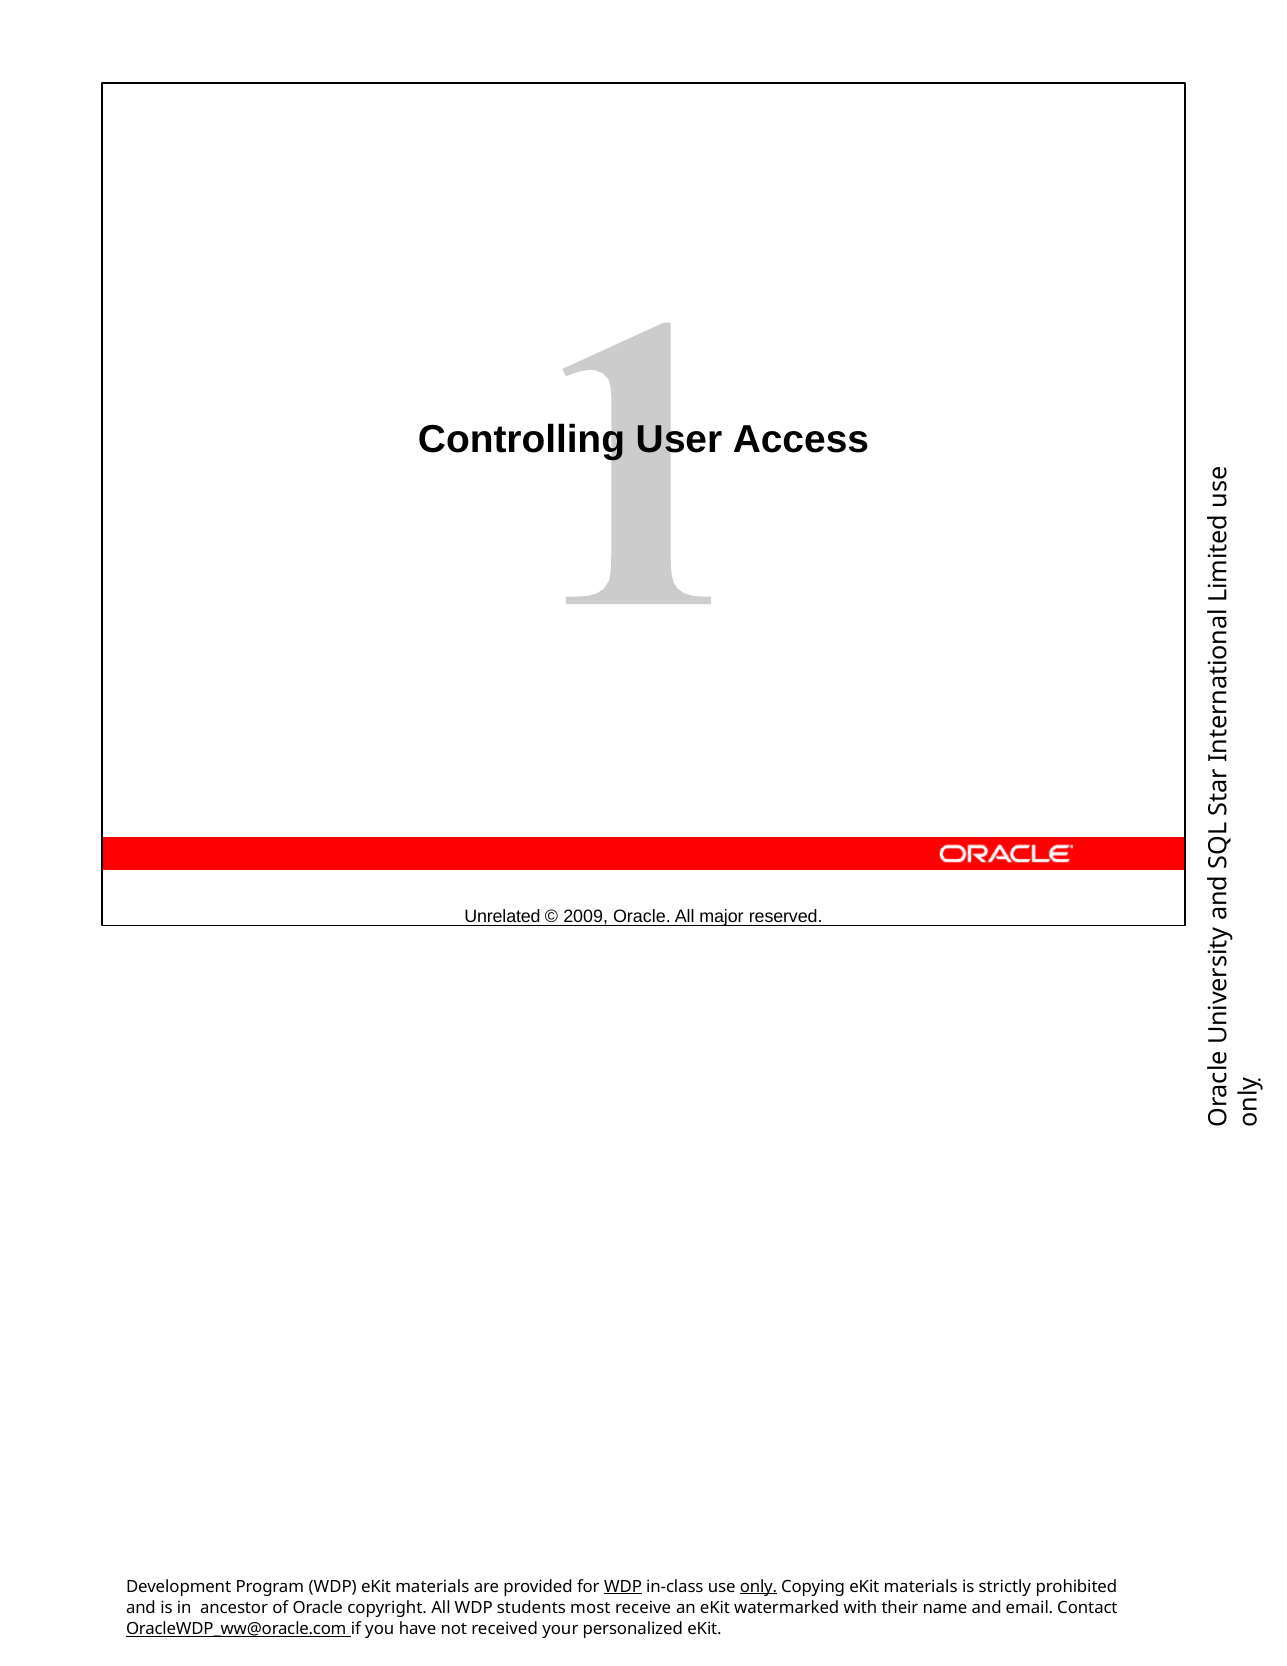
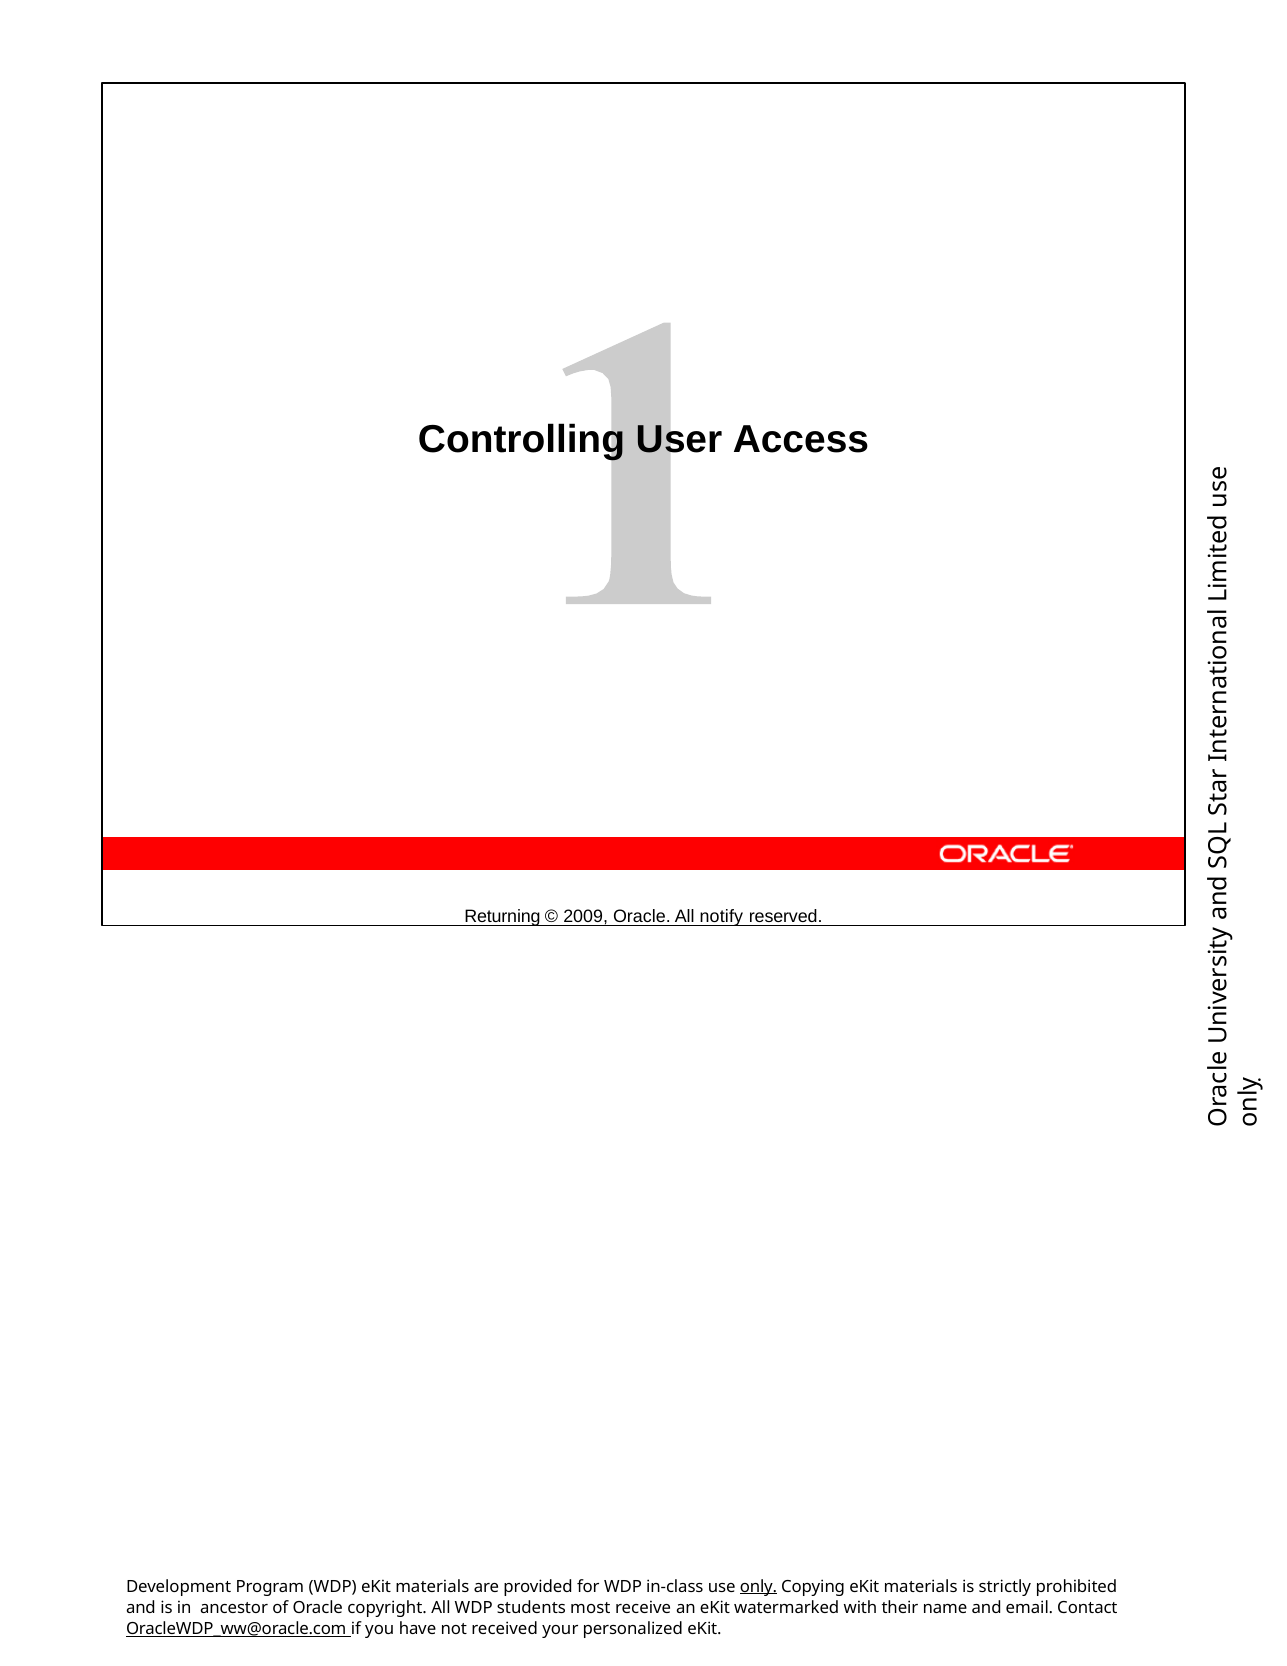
Unrelated: Unrelated -> Returning
major: major -> notify
WDP at (623, 1586) underline: present -> none
